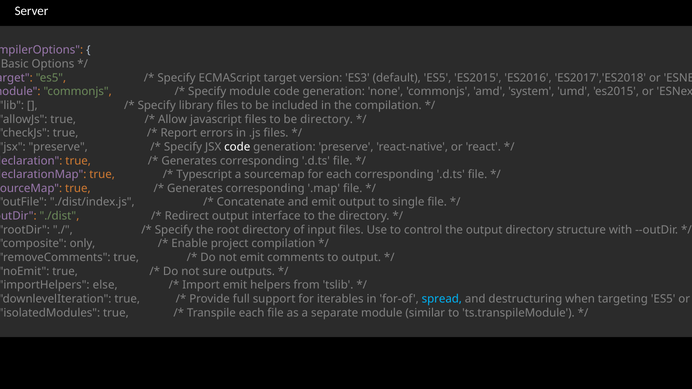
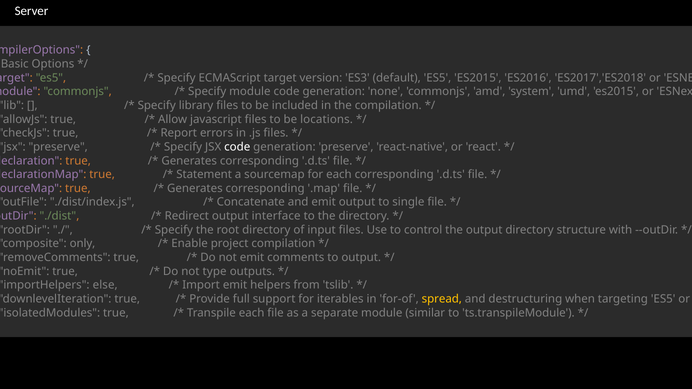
be directory: directory -> locations
Typescript: Typescript -> Statement
sure: sure -> type
spread colour: light blue -> yellow
